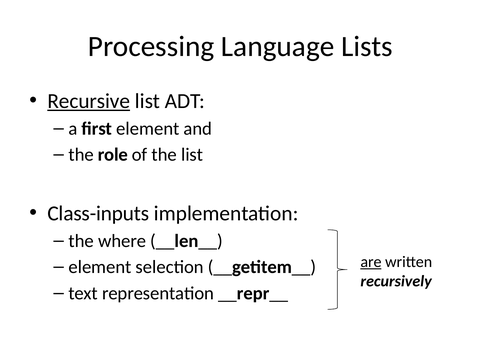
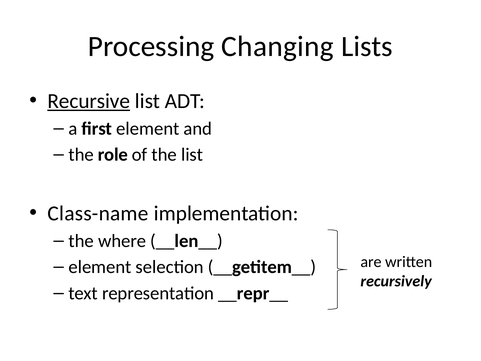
Language: Language -> Changing
Class-inputs: Class-inputs -> Class-name
are underline: present -> none
